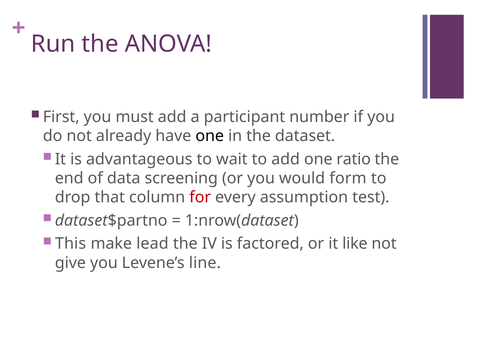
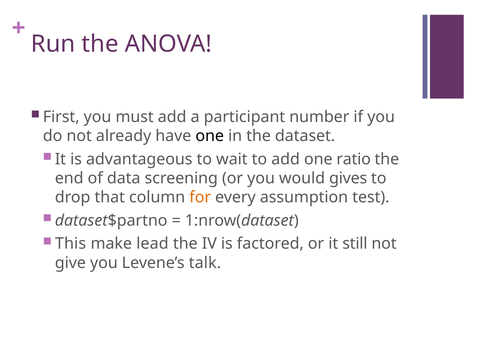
form: form -> gives
for colour: red -> orange
like: like -> still
line: line -> talk
